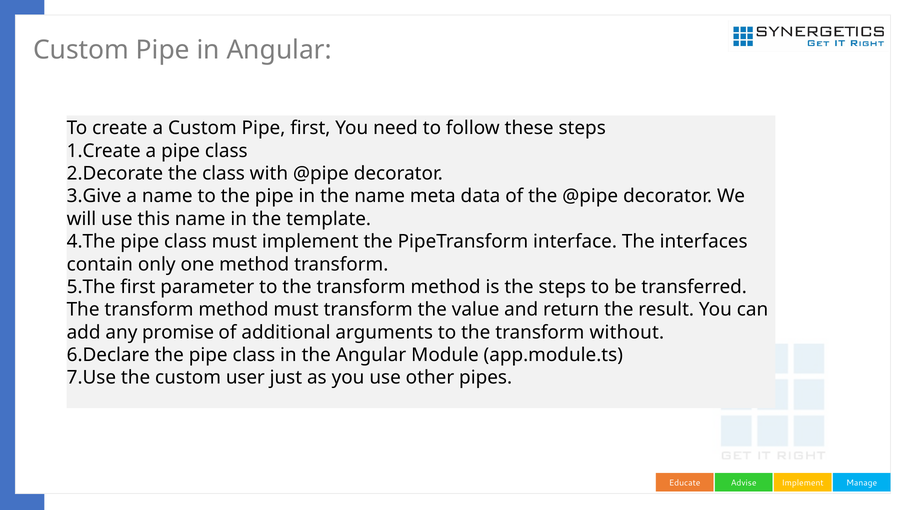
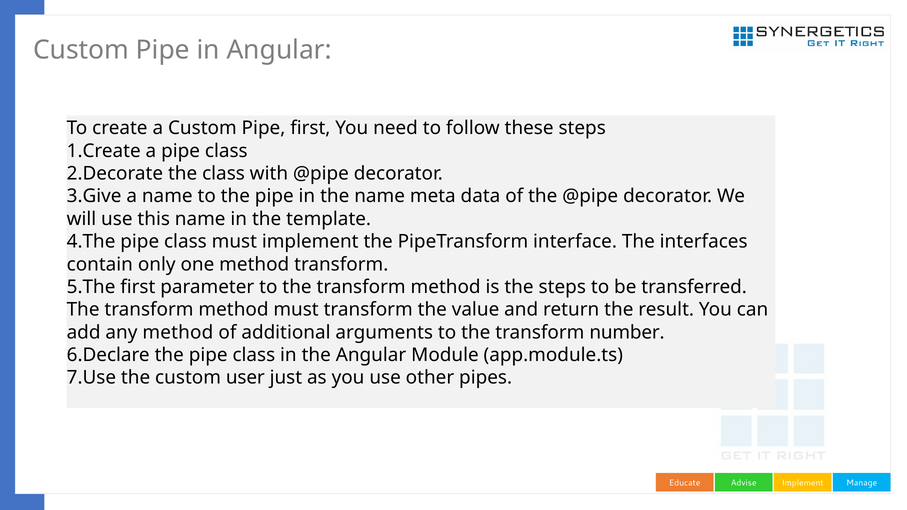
any promise: promise -> method
without: without -> number
